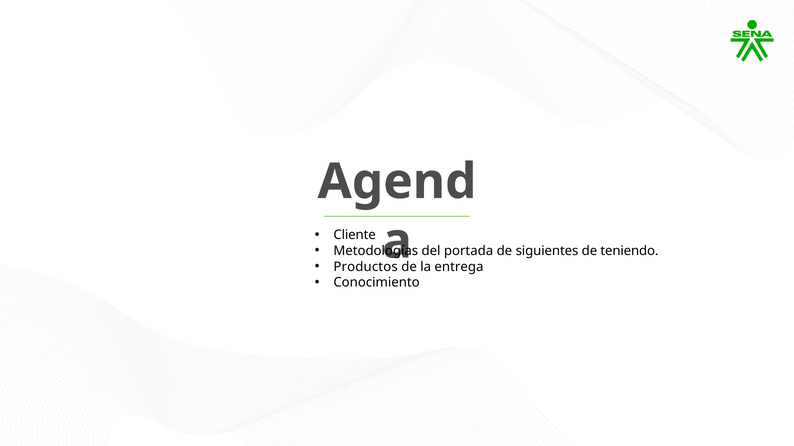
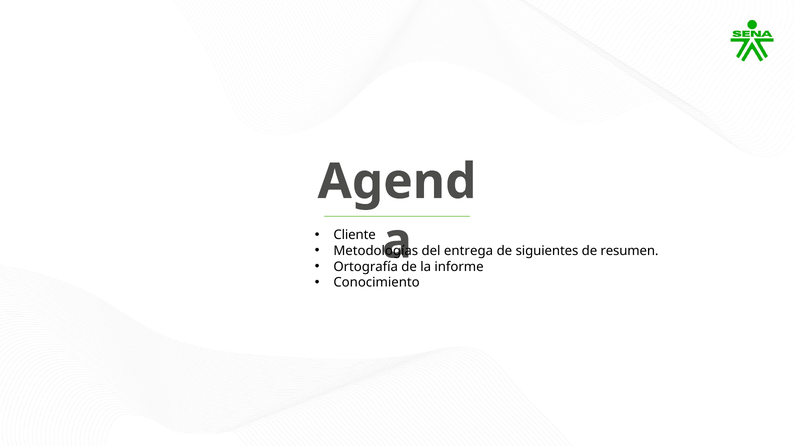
portada: portada -> entrega
teniendo: teniendo -> resumen
Productos: Productos -> Ortografía
entrega: entrega -> informe
